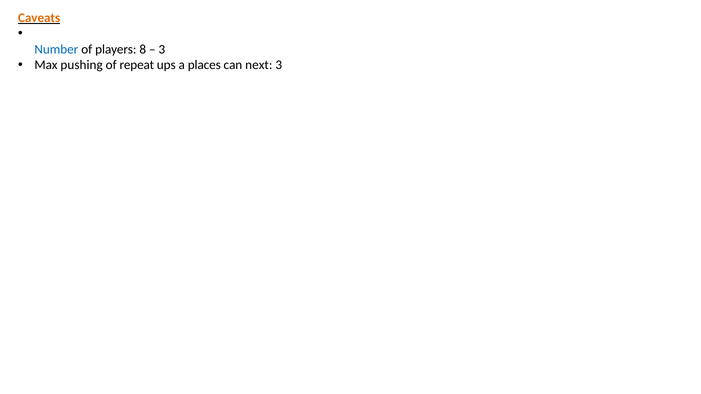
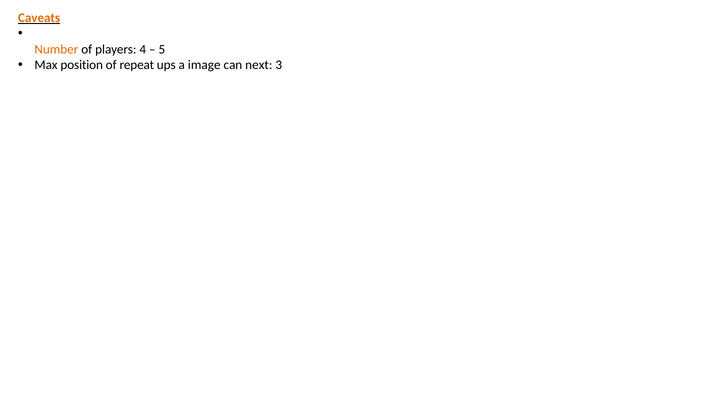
Number colour: blue -> orange
8: 8 -> 4
3 at (162, 49): 3 -> 5
pushing: pushing -> position
places: places -> image
